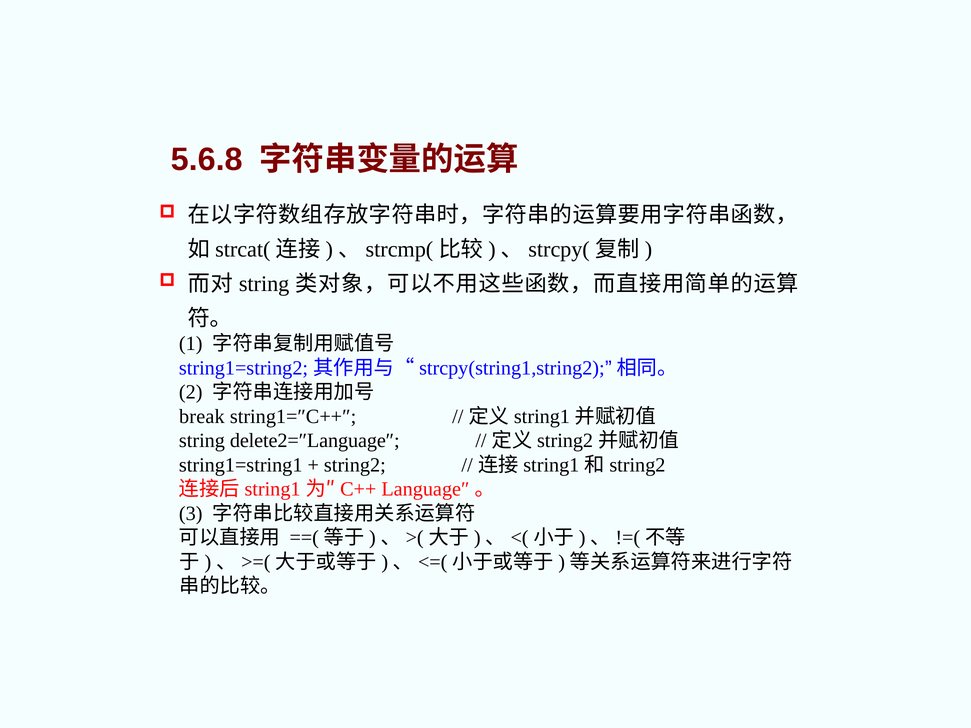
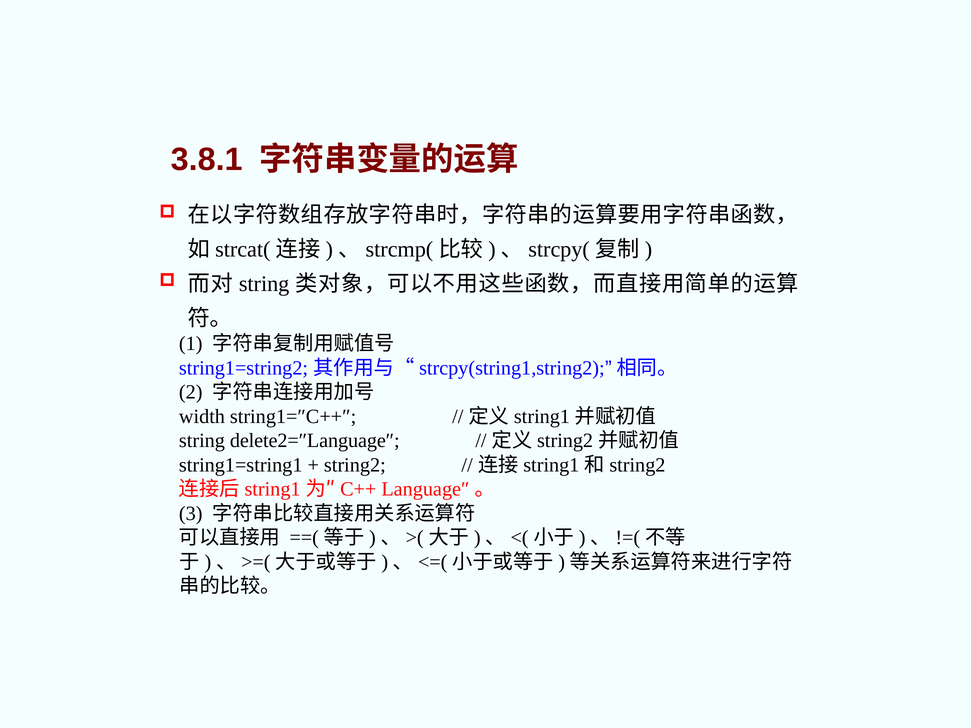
5.6.8: 5.6.8 -> 3.8.1
break: break -> width
